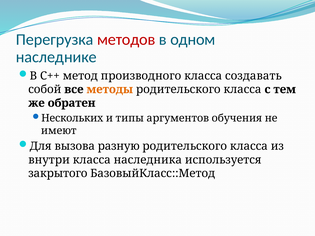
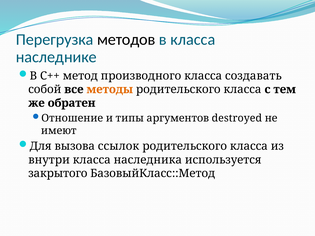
методов colour: red -> black
в одном: одном -> класса
Нескольких: Нескольких -> Отношение
обучения: обучения -> destroyed
разную: разную -> ссылок
